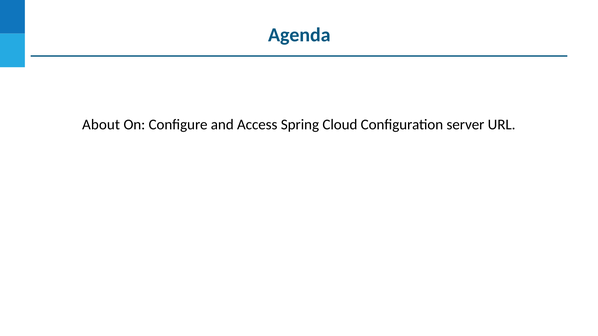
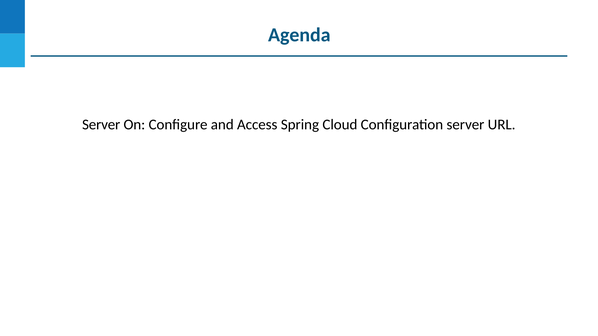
About at (101, 125): About -> Server
